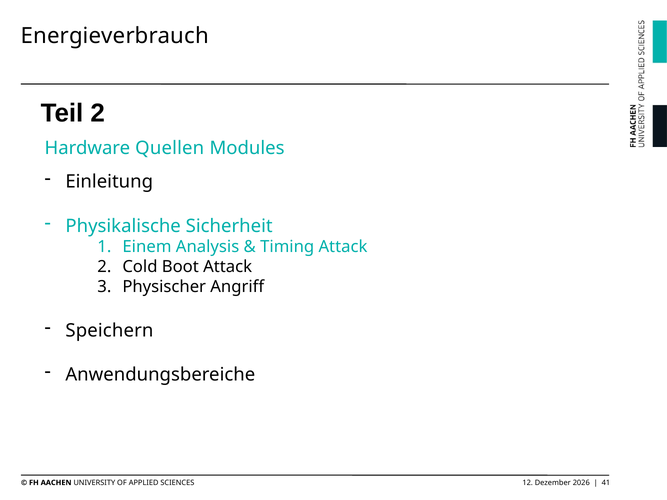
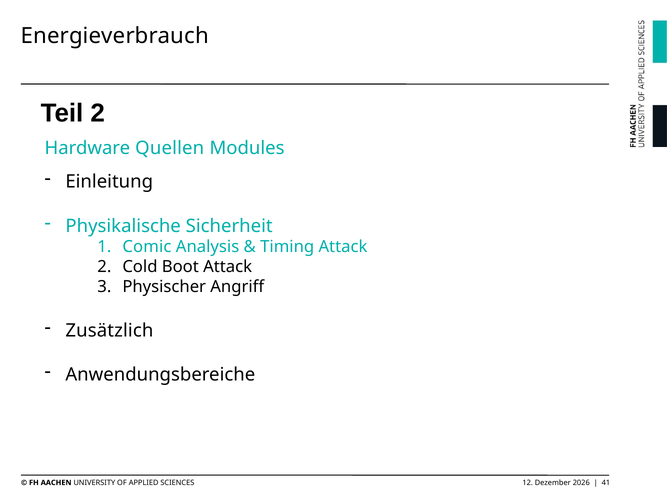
Einem: Einem -> Comic
Speichern: Speichern -> Zusätzlich
